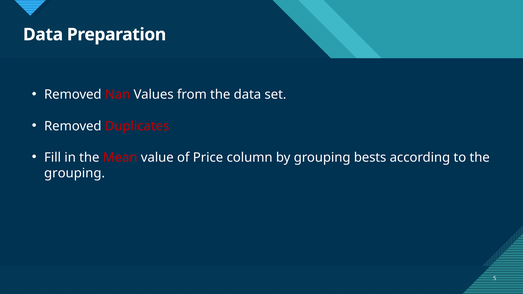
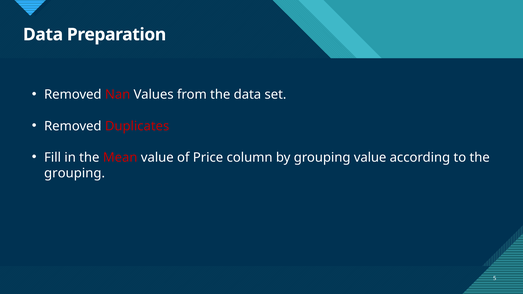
grouping bests: bests -> value
